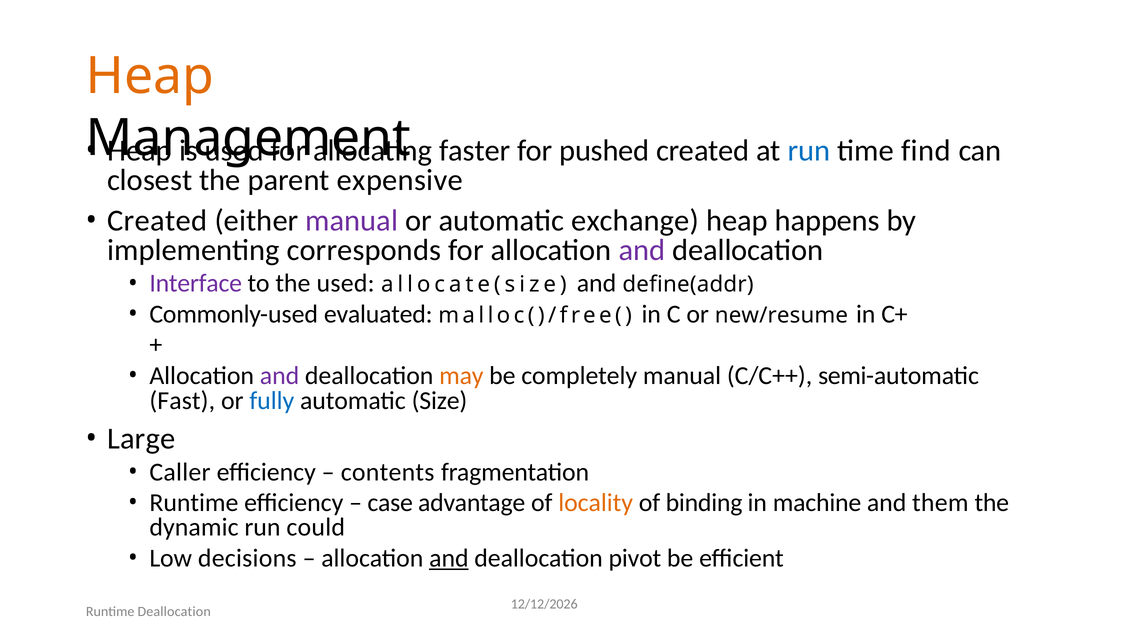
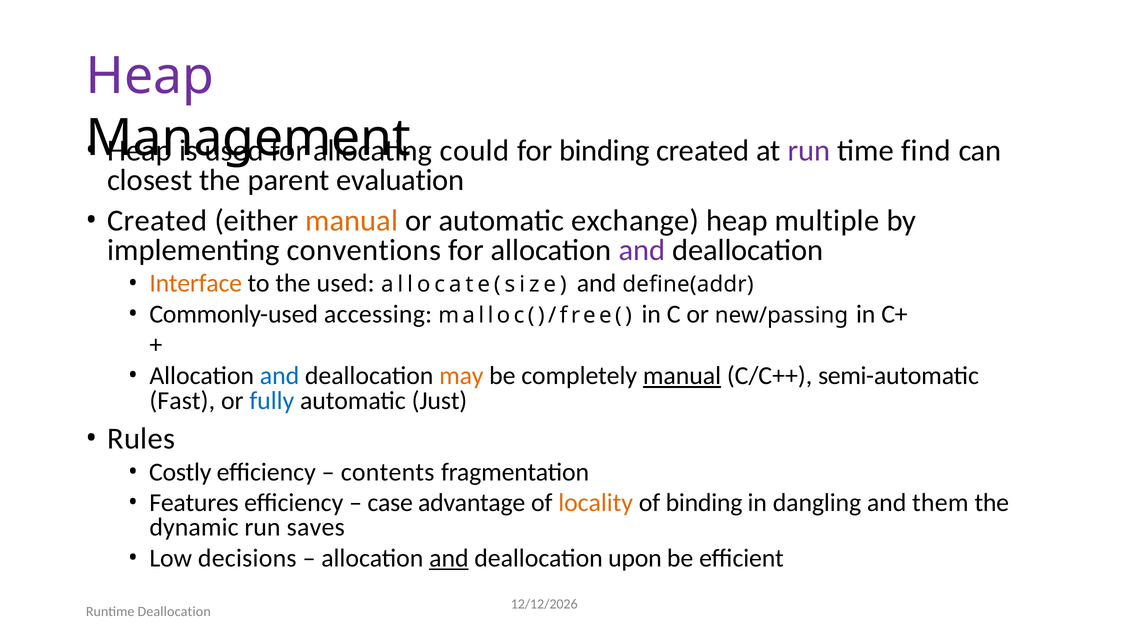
Heap at (150, 76) colour: orange -> purple
faster: faster -> could
for pushed: pushed -> binding
run at (809, 151) colour: blue -> purple
expensive: expensive -> evaluation
manual at (352, 221) colour: purple -> orange
happens: happens -> multiple
corresponds: corresponds -> conventions
Interface colour: purple -> orange
evaluated: evaluated -> accessing
new/resume: new/resume -> new/passing
and at (280, 376) colour: purple -> blue
manual at (682, 376) underline: none -> present
Size: Size -> Just
Large: Large -> Rules
Caller: Caller -> Costly
Runtime at (194, 503): Runtime -> Features
machine: machine -> dangling
could: could -> saves
pivot: pivot -> upon
